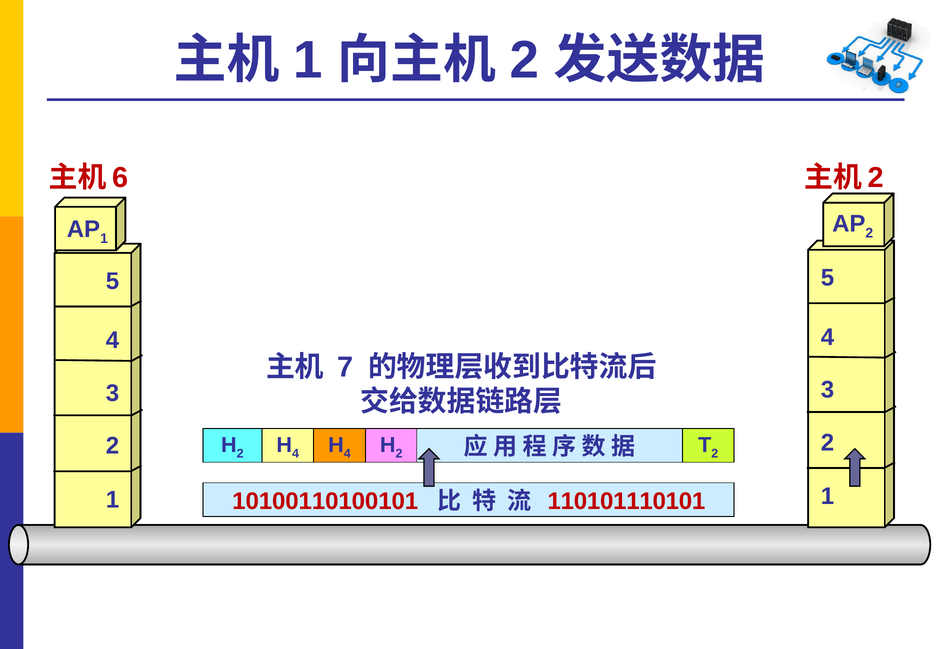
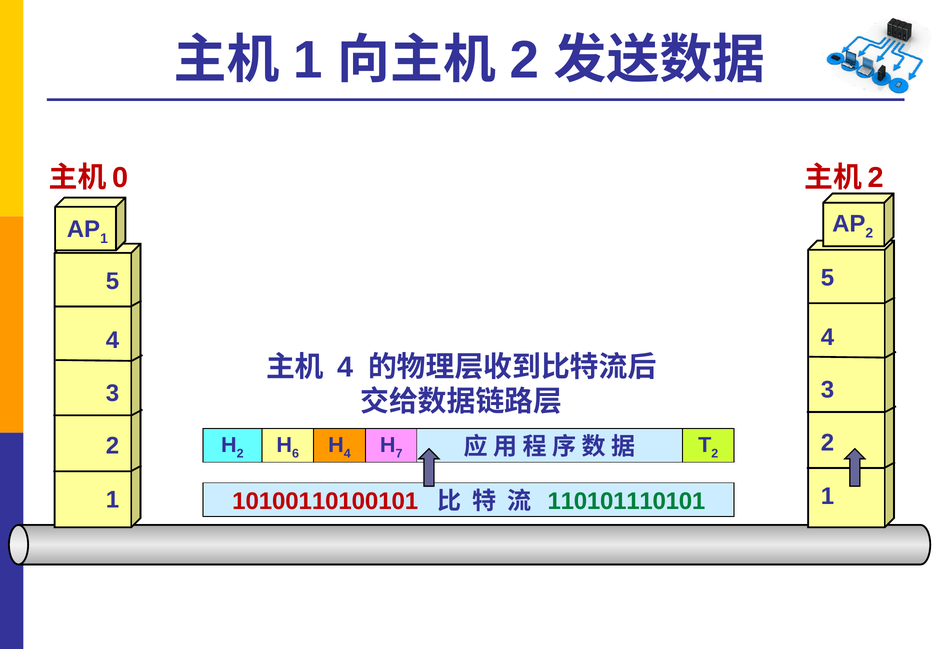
6: 6 -> 0
7 at (345, 367): 7 -> 4
4 at (296, 453): 4 -> 6
2 at (399, 453): 2 -> 7
110101110101 colour: red -> green
